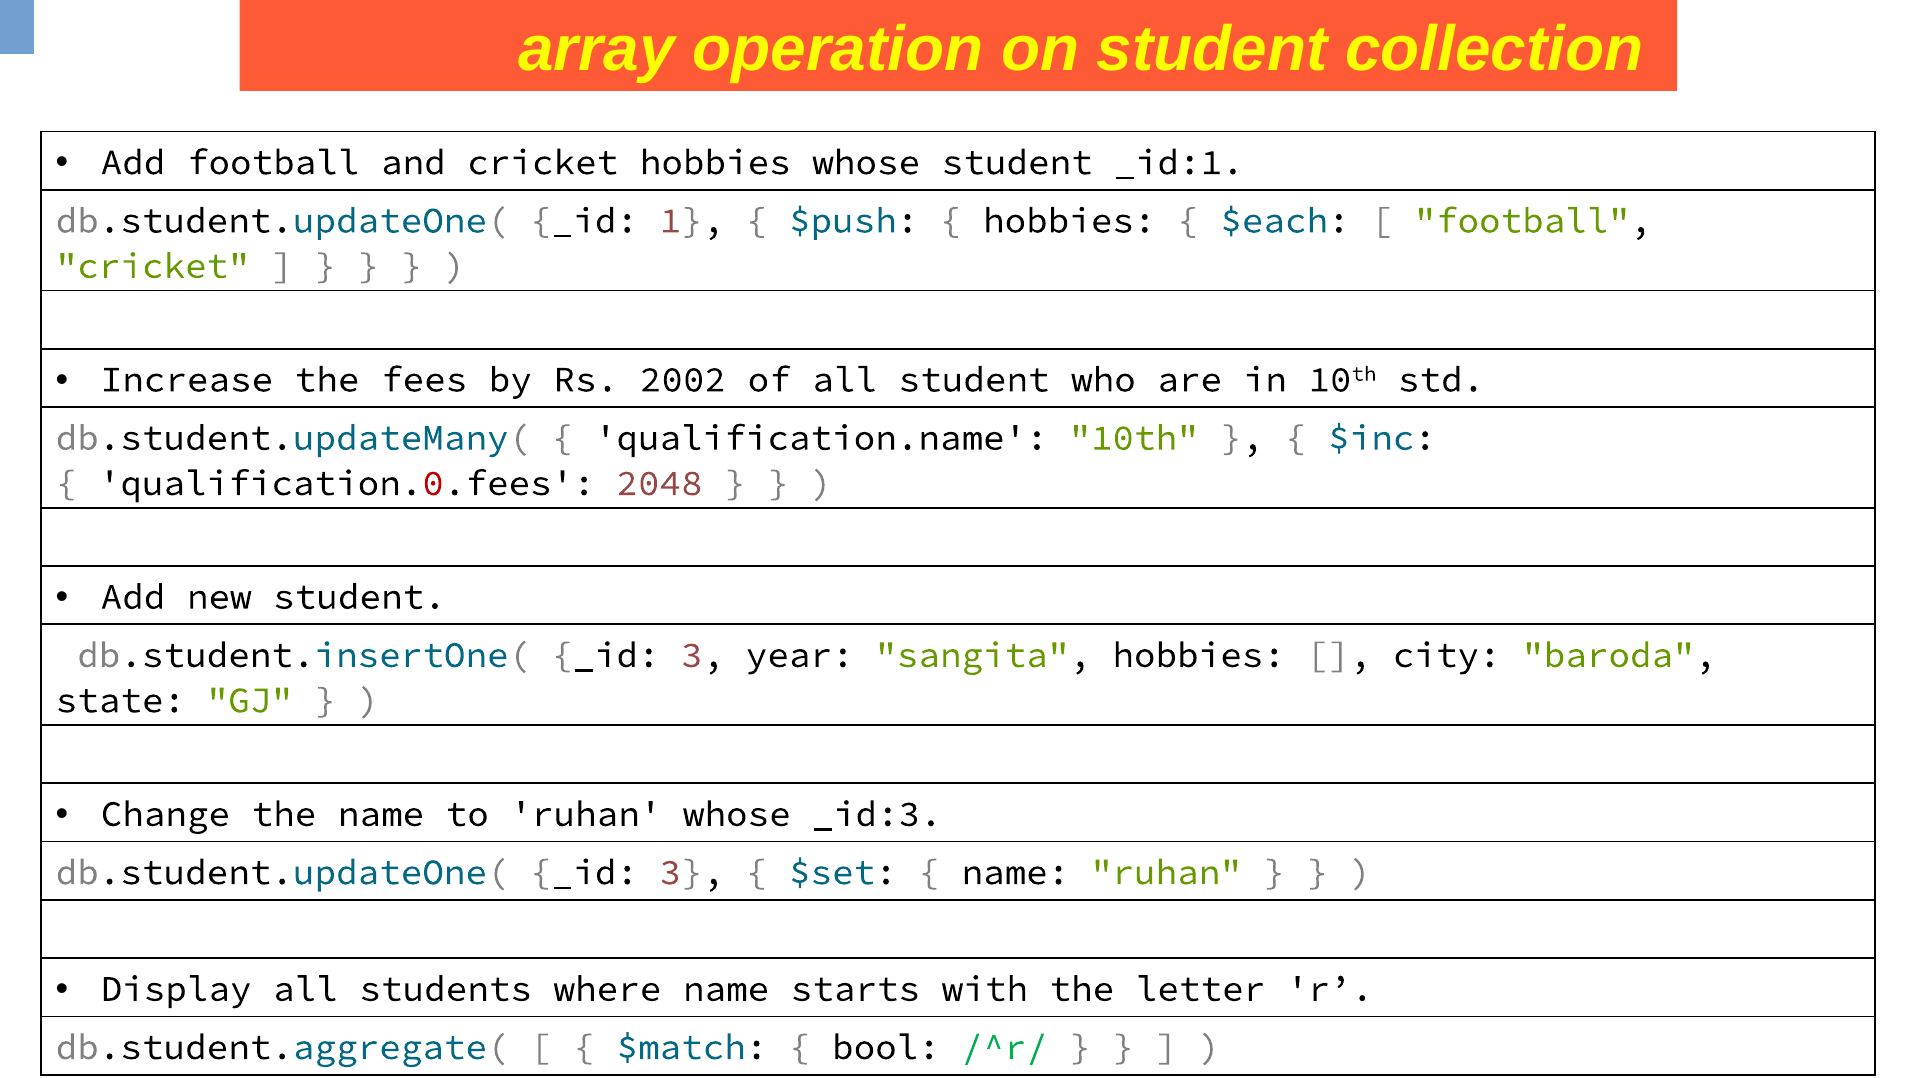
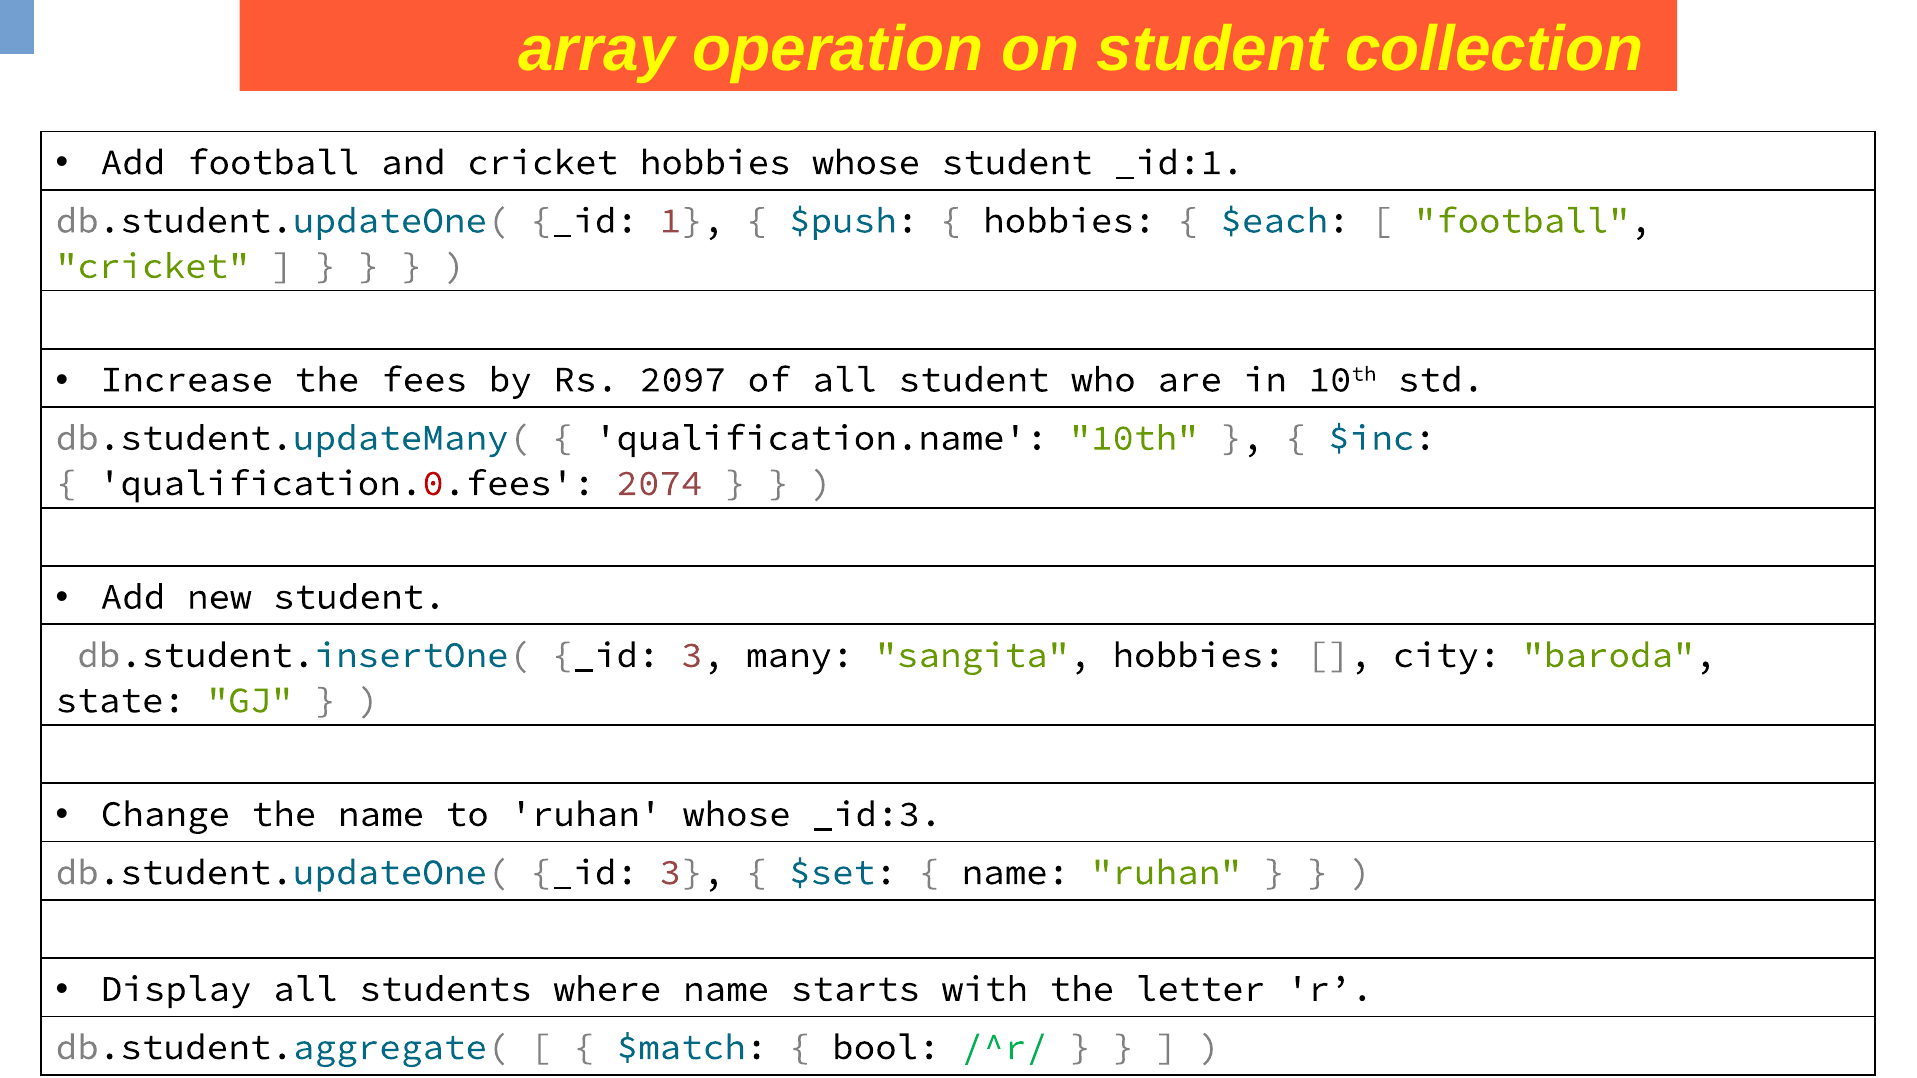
2002: 2002 -> 2097
2048: 2048 -> 2074
year: year -> many
